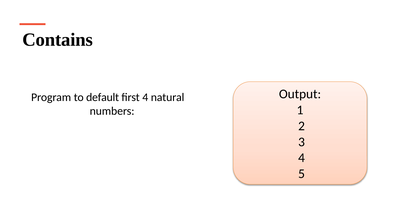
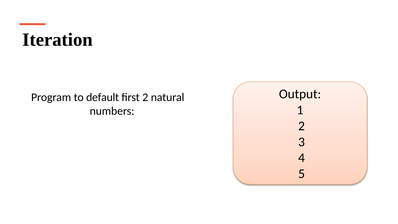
Contains: Contains -> Iteration
first 4: 4 -> 2
